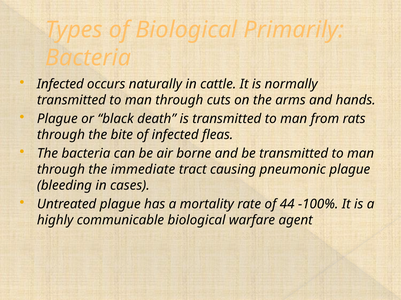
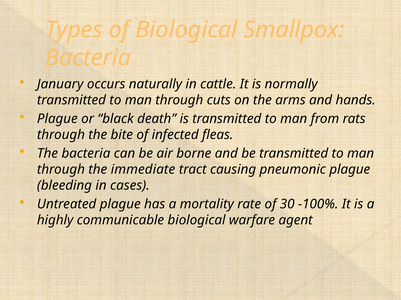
Primarily: Primarily -> Smallpox
Infected at (60, 84): Infected -> January
44: 44 -> 30
